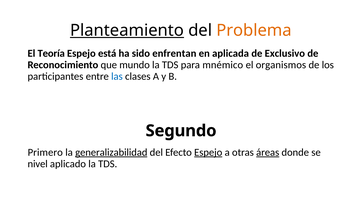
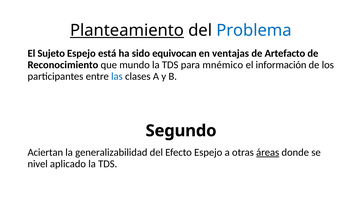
Problema colour: orange -> blue
Teoría: Teoría -> Sujeto
enfrentan: enfrentan -> equivocan
aplicada: aplicada -> ventajas
Exclusivo: Exclusivo -> Artefacto
organismos: organismos -> información
Primero: Primero -> Aciertan
generalizabilidad underline: present -> none
Espejo at (208, 152) underline: present -> none
